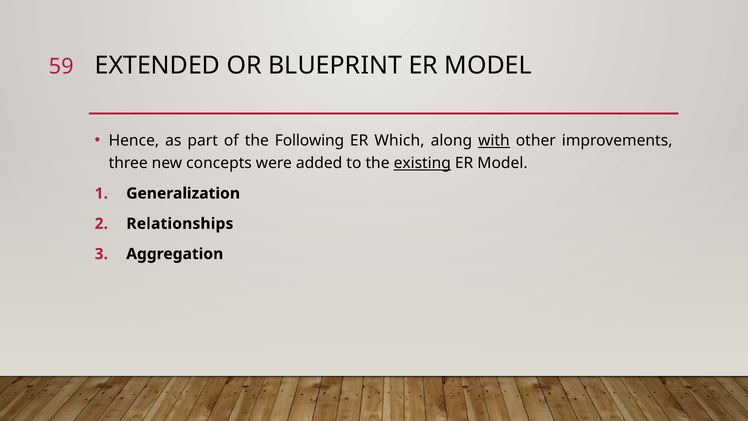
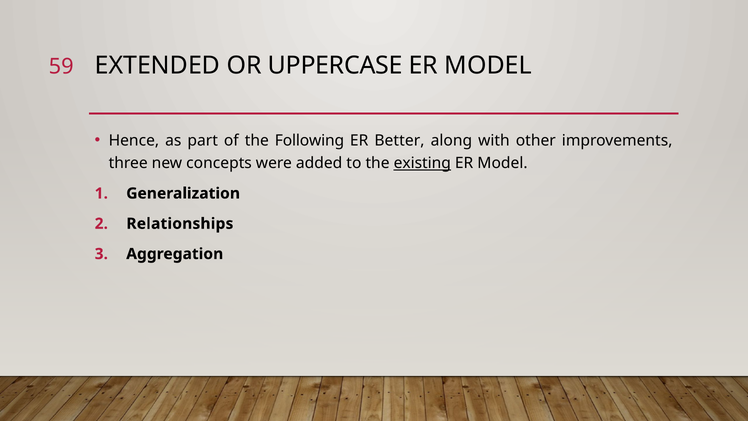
BLUEPRINT: BLUEPRINT -> UPPERCASE
Which: Which -> Better
with underline: present -> none
